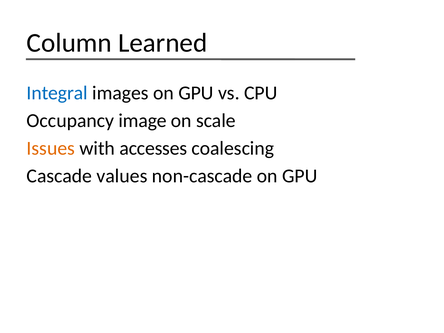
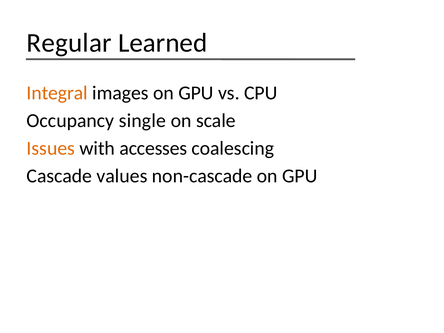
Column: Column -> Regular
Integral colour: blue -> orange
image: image -> single
